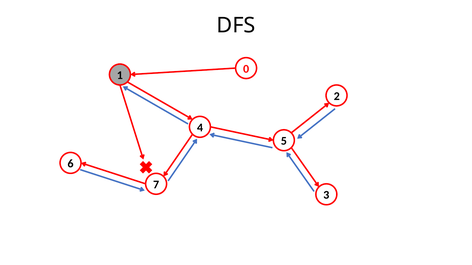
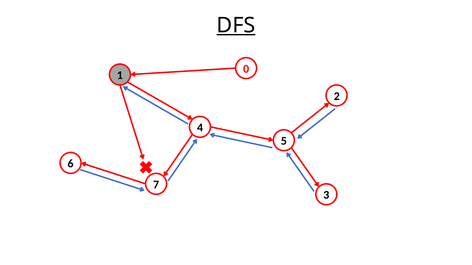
DFS underline: none -> present
